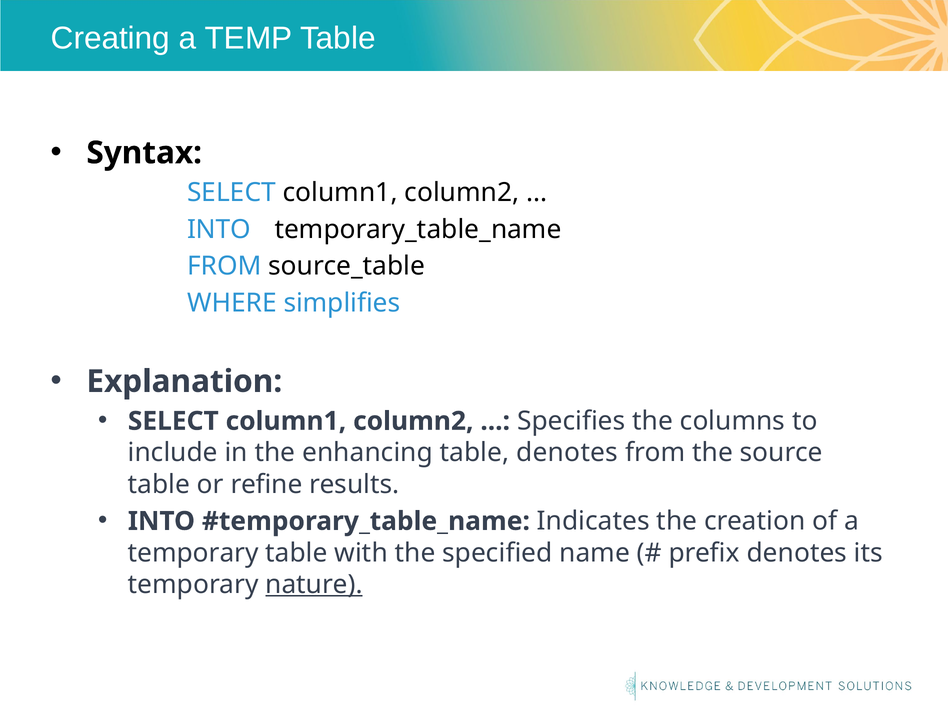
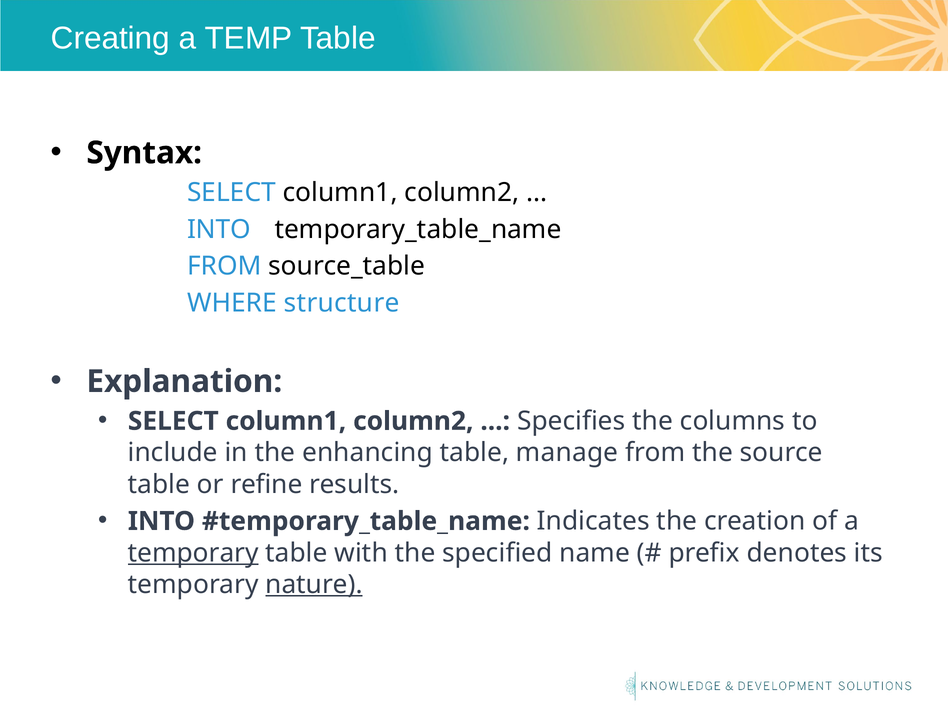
simplifies: simplifies -> structure
table denotes: denotes -> manage
temporary at (193, 553) underline: none -> present
